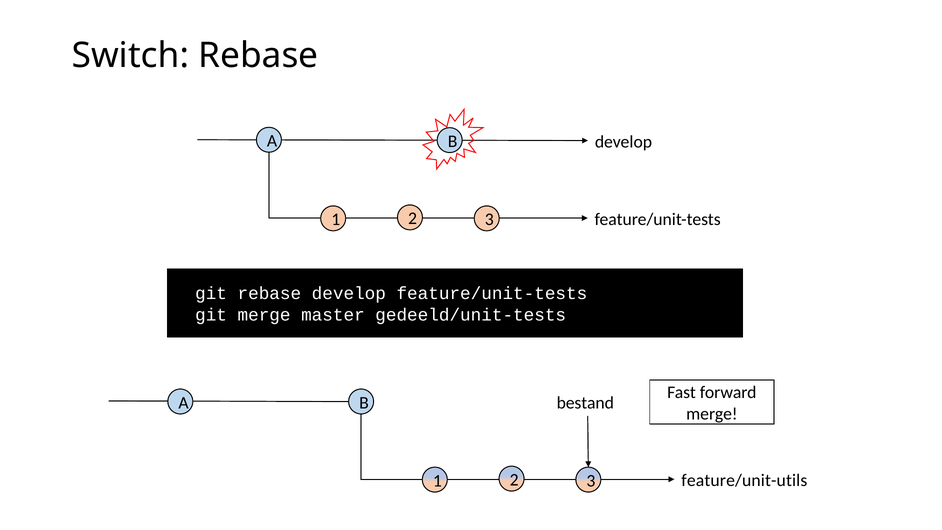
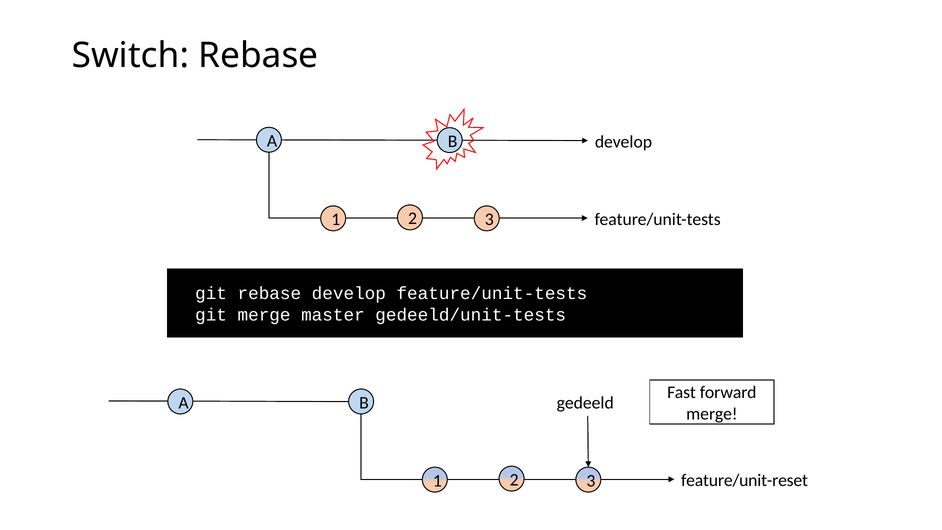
bestand: bestand -> gedeeld
feature/unit-utils: feature/unit-utils -> feature/unit-reset
